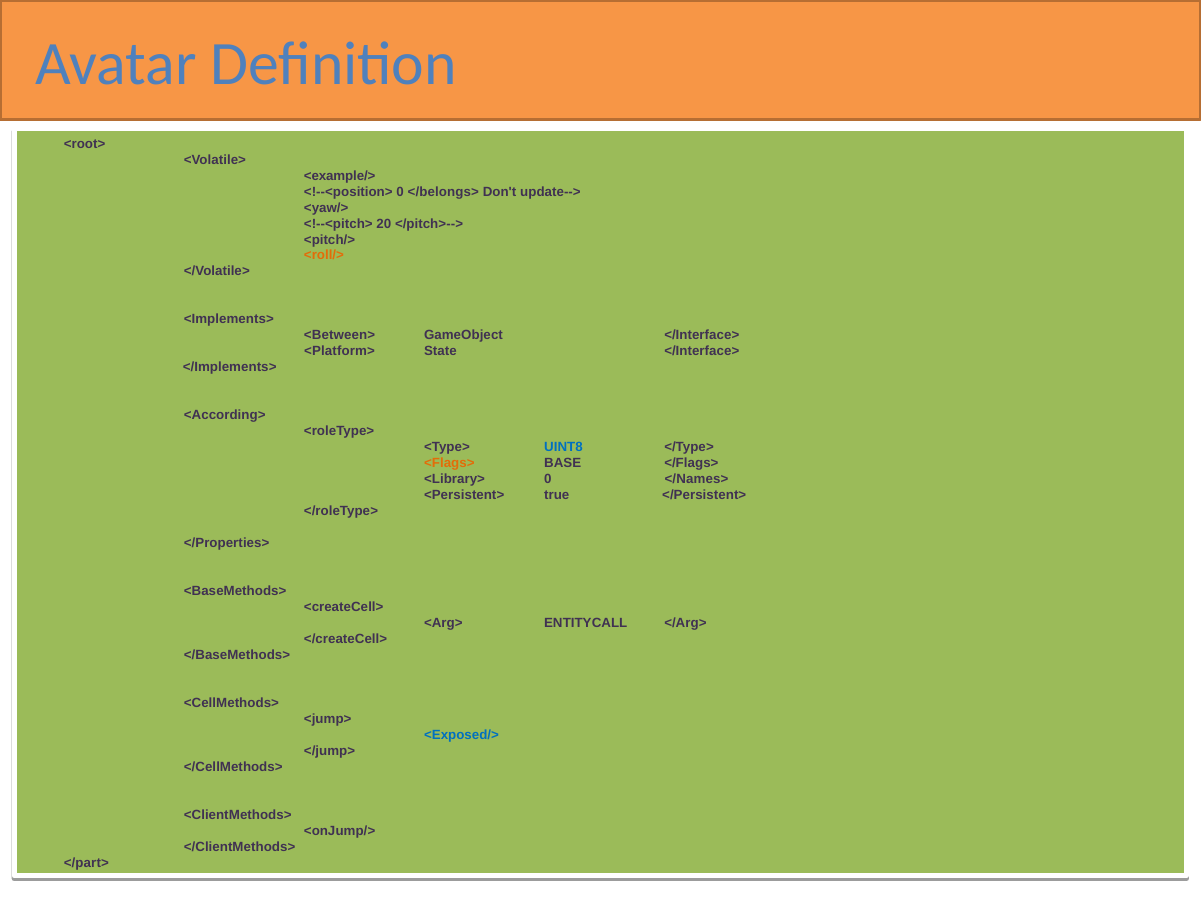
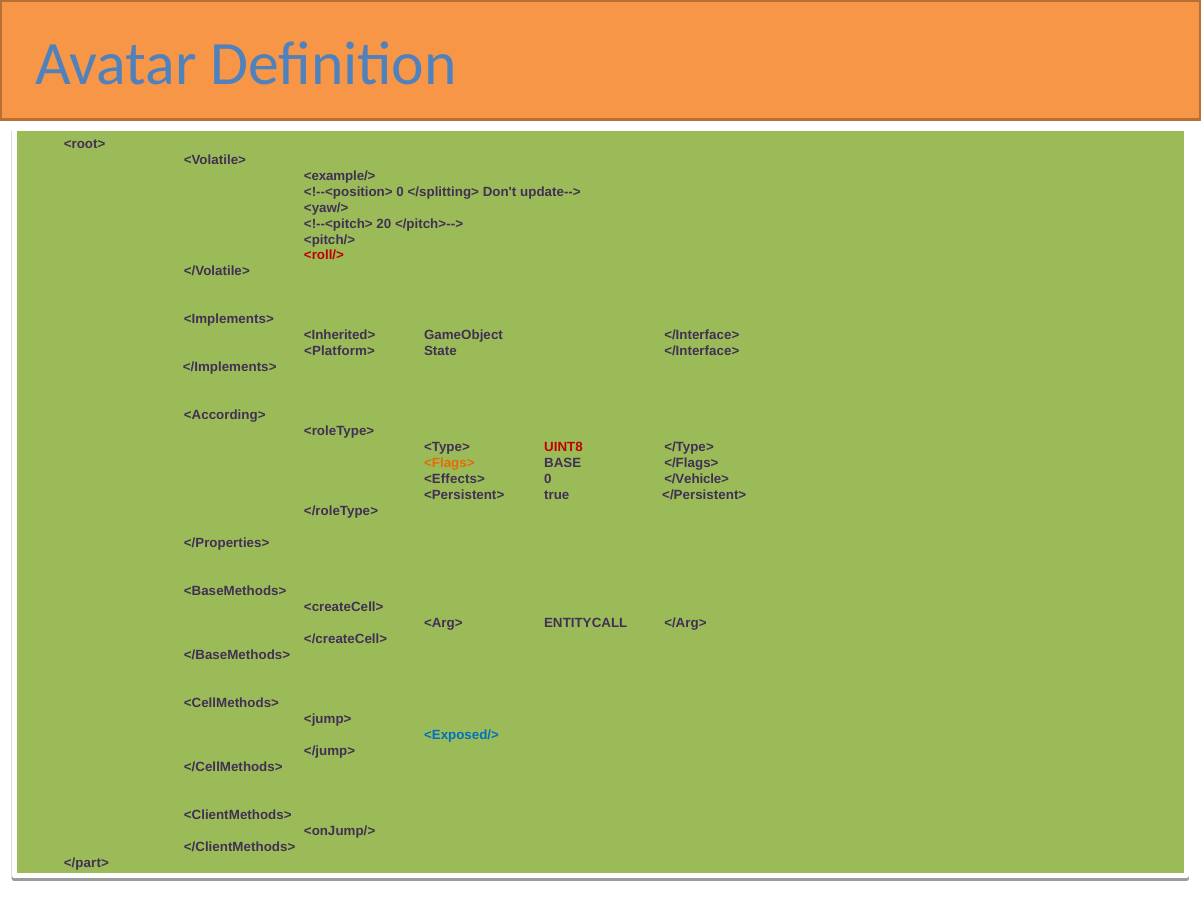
</belongs>: </belongs> -> </splitting>
<roll/> colour: orange -> red
<Between>: <Between> -> <Inherited>
UINT8 colour: blue -> red
<Library>: <Library> -> <Effects>
</Names>: </Names> -> </Vehicle>
